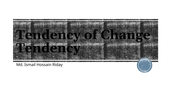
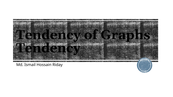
Change: Change -> Graphs
